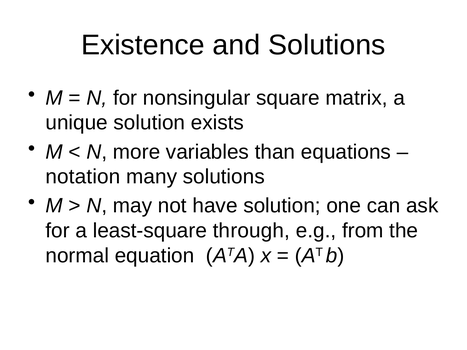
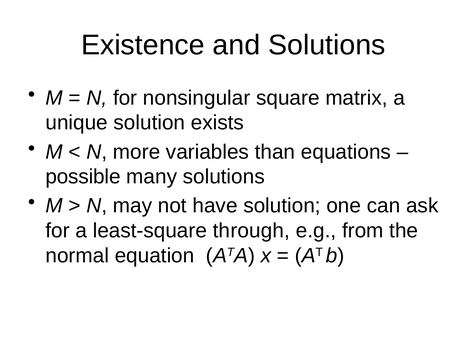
notation: notation -> possible
